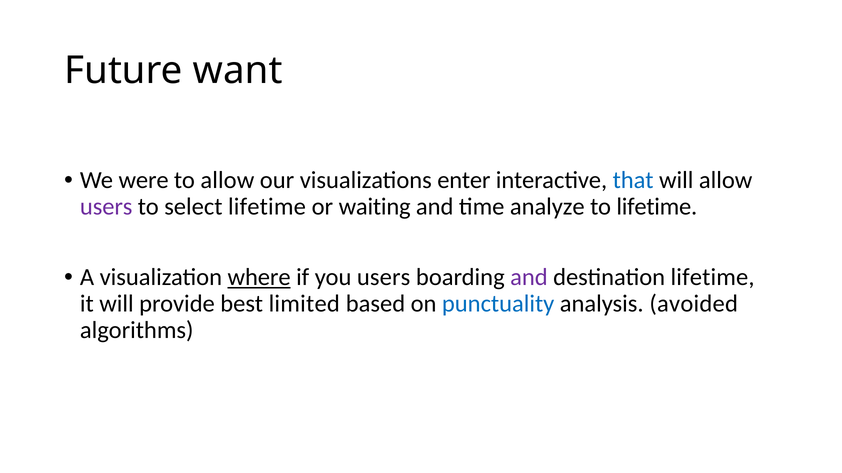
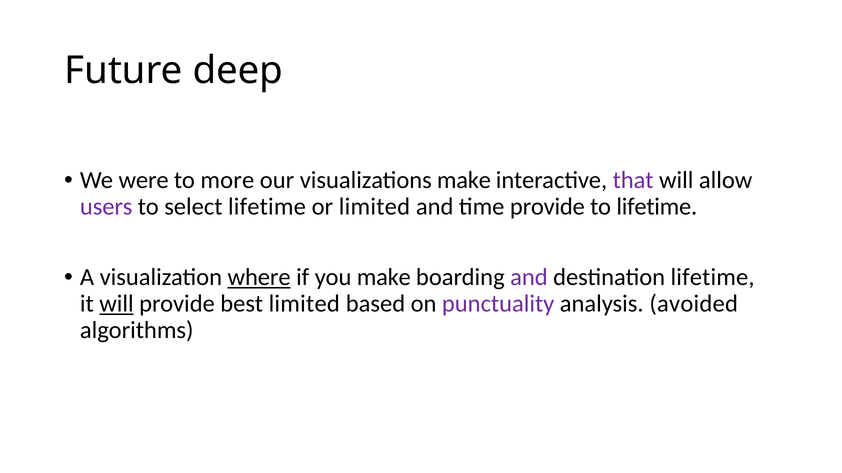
want: want -> deep
to allow: allow -> more
visualizations enter: enter -> make
that colour: blue -> purple
or waiting: waiting -> limited
time analyze: analyze -> provide
you users: users -> make
will at (117, 304) underline: none -> present
punctuality colour: blue -> purple
